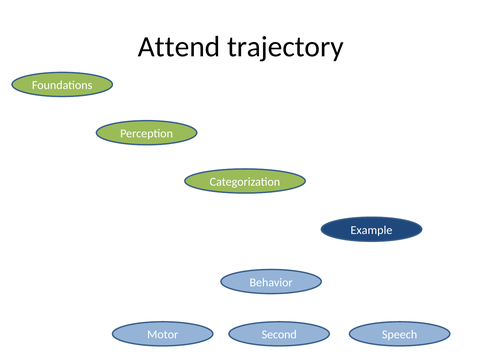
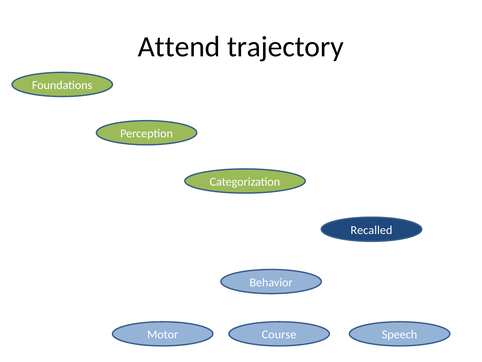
Example: Example -> Recalled
Second: Second -> Course
